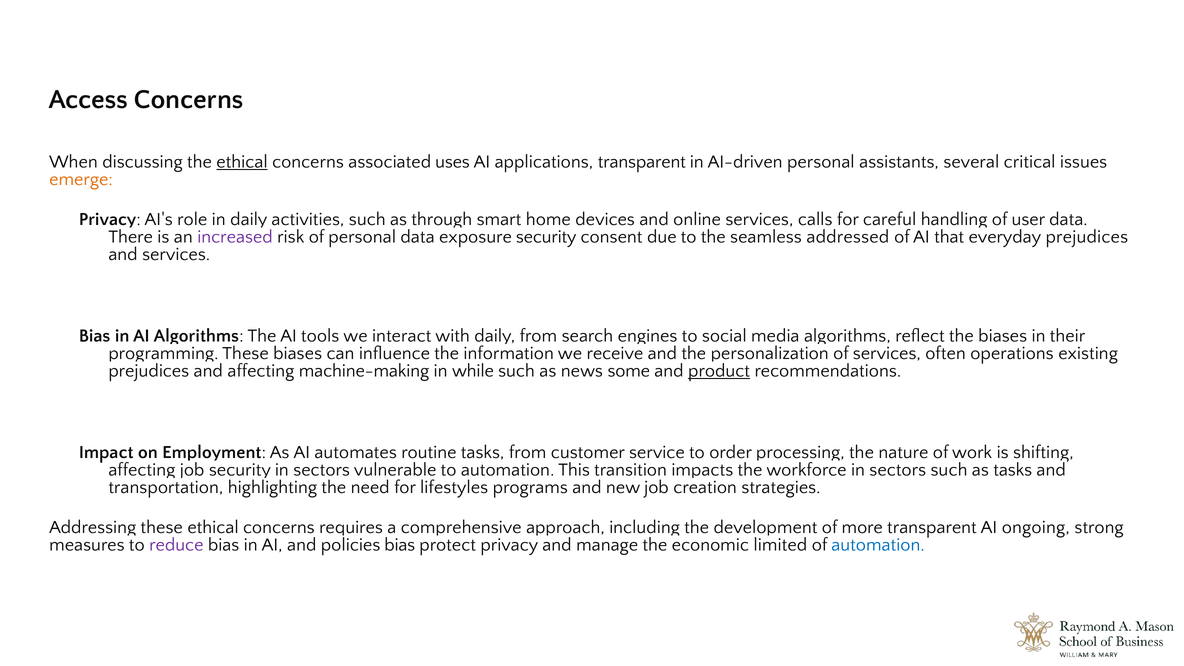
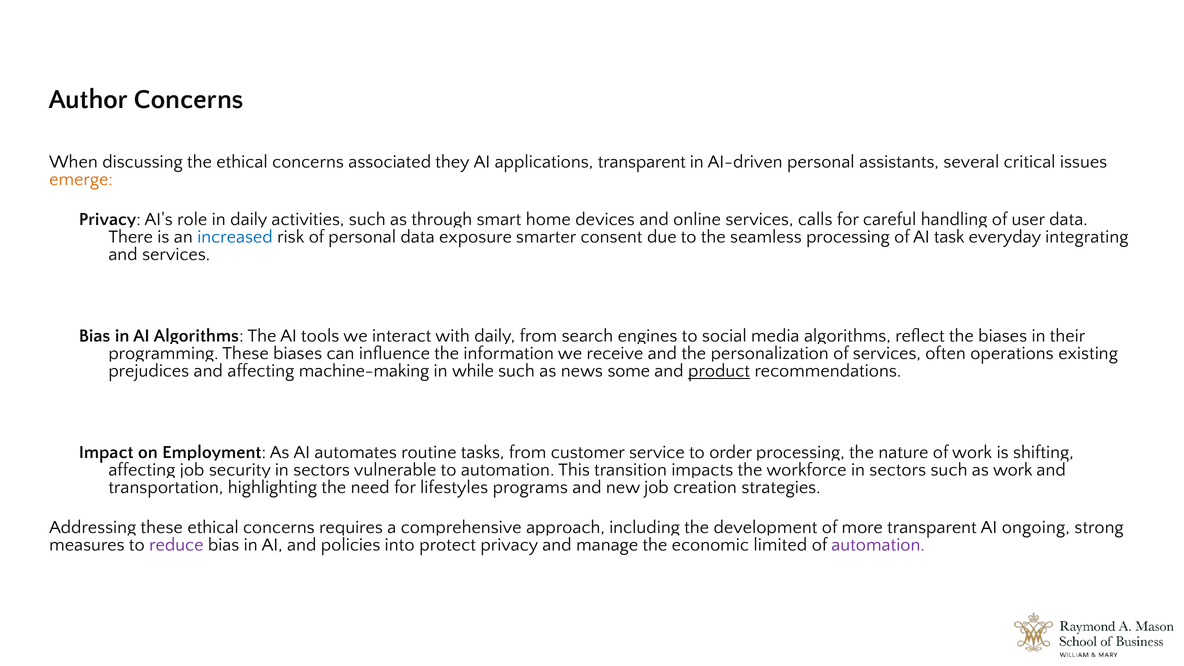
Access: Access -> Author
ethical at (242, 162) underline: present -> none
uses: uses -> they
increased colour: purple -> blue
exposure security: security -> smarter
seamless addressed: addressed -> processing
that: that -> task
everyday prejudices: prejudices -> integrating
as tasks: tasks -> work
policies bias: bias -> into
automation at (878, 545) colour: blue -> purple
